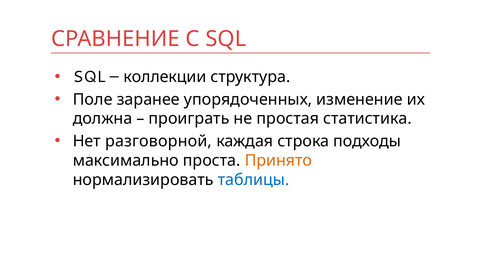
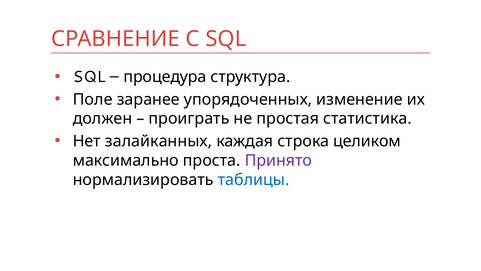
коллекции: коллекции -> процедура
должна: должна -> должен
разговорной: разговорной -> залайканных
подходы: подходы -> целиком
Принято colour: orange -> purple
